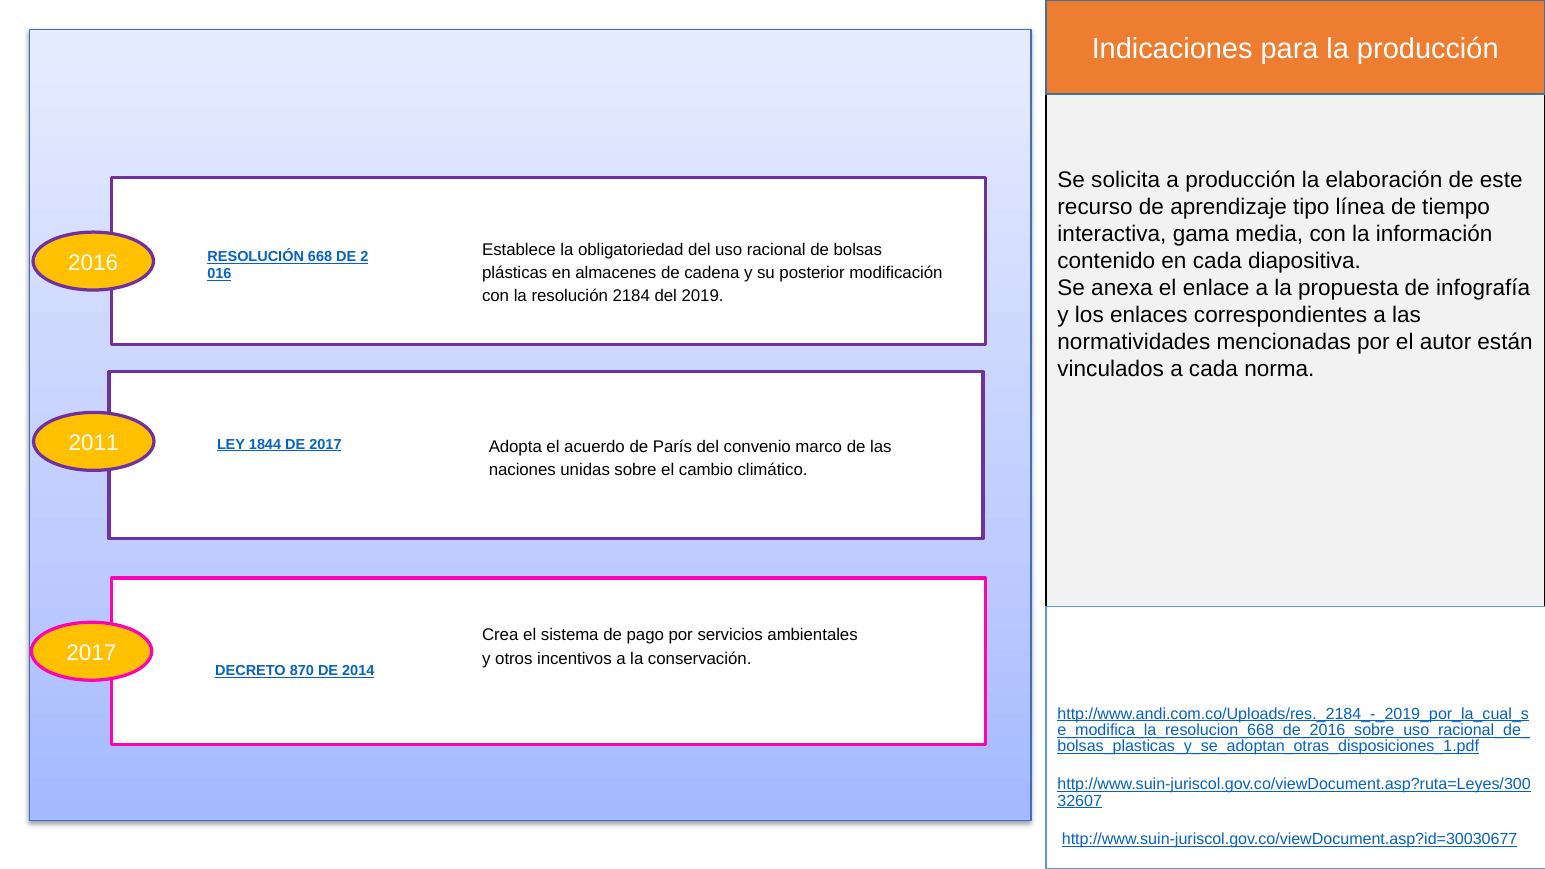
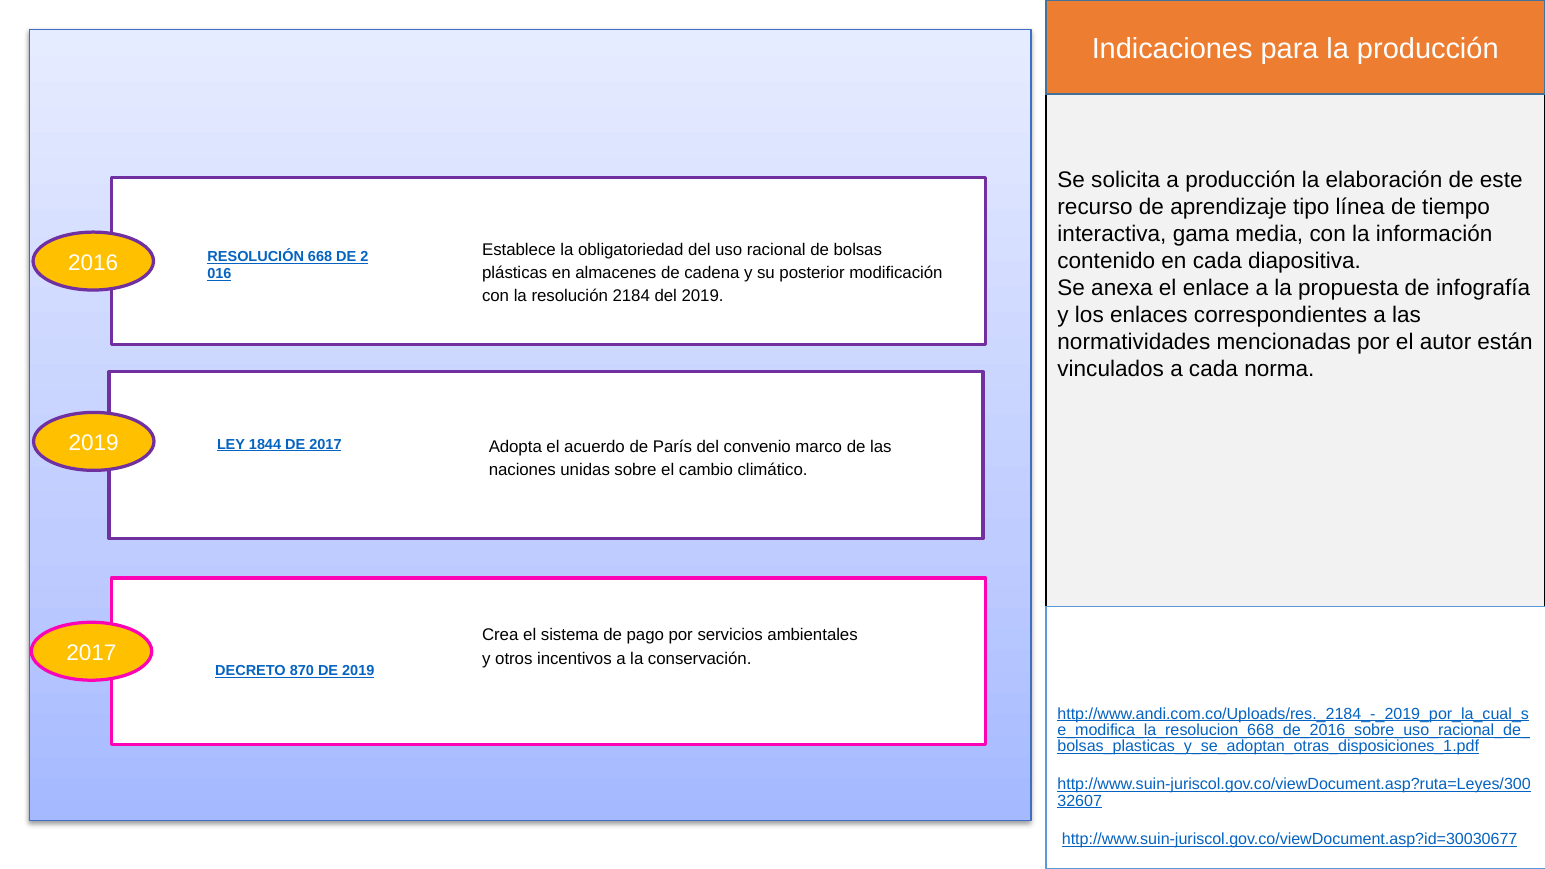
2011 at (94, 443): 2011 -> 2019
DE 2014: 2014 -> 2019
